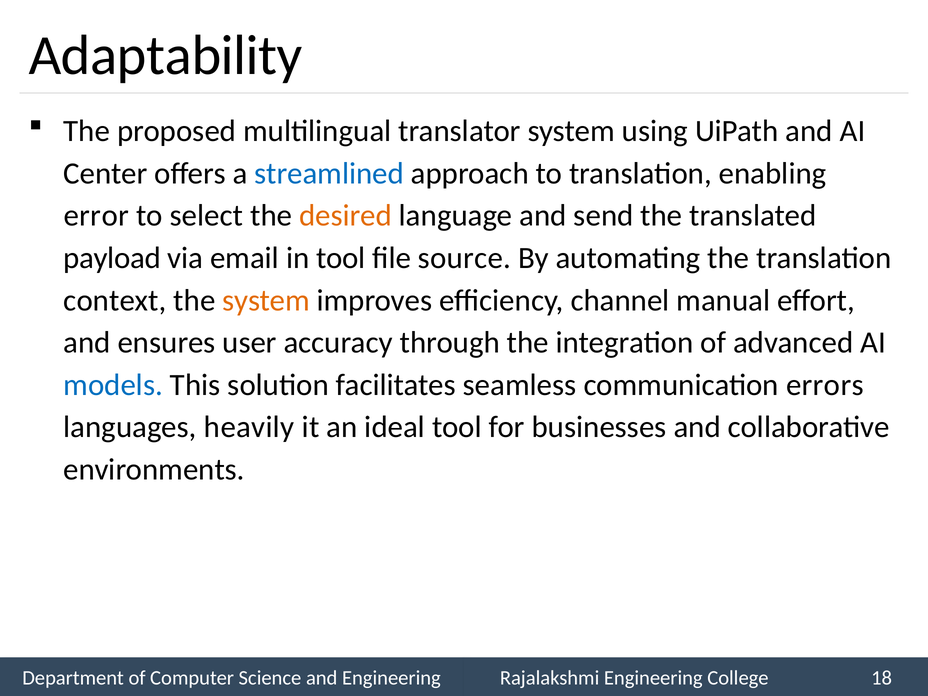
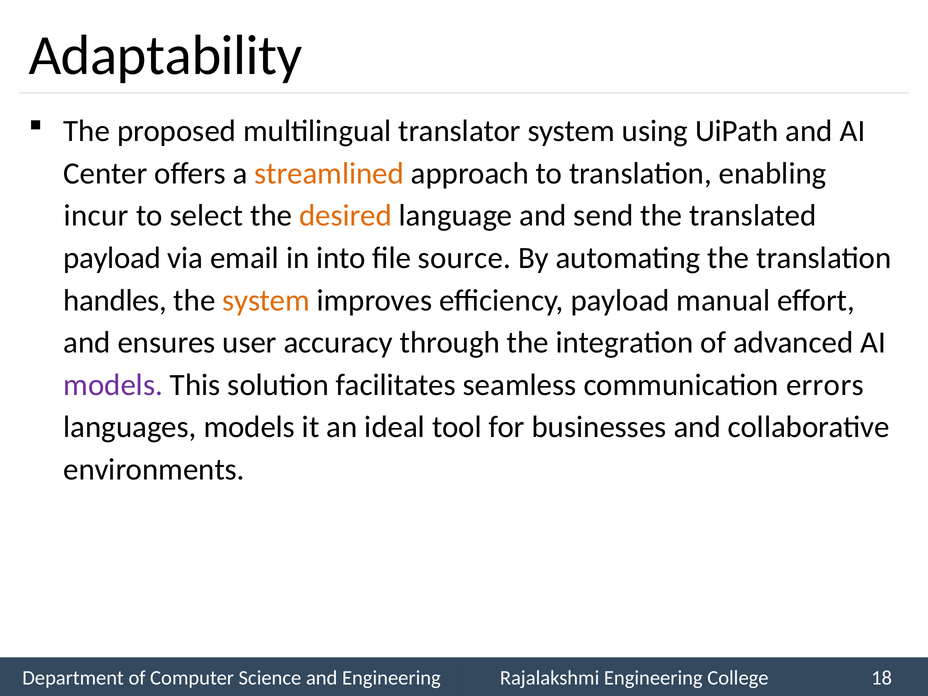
streamlined colour: blue -> orange
error: error -> incur
in tool: tool -> into
context: context -> handles
efficiency channel: channel -> payload
models at (113, 385) colour: blue -> purple
languages heavily: heavily -> models
